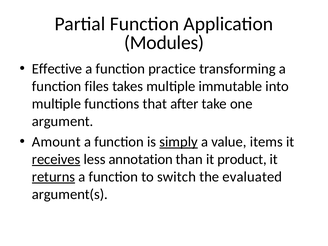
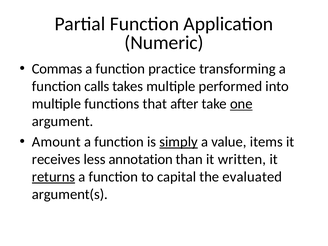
Modules: Modules -> Numeric
Effective: Effective -> Commas
files: files -> calls
immutable: immutable -> performed
one underline: none -> present
receives underline: present -> none
product: product -> written
switch: switch -> capital
